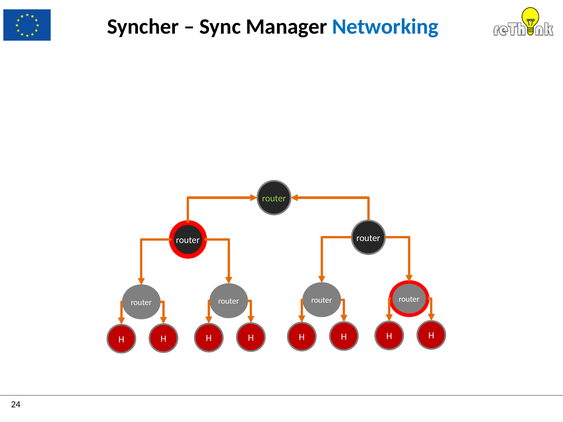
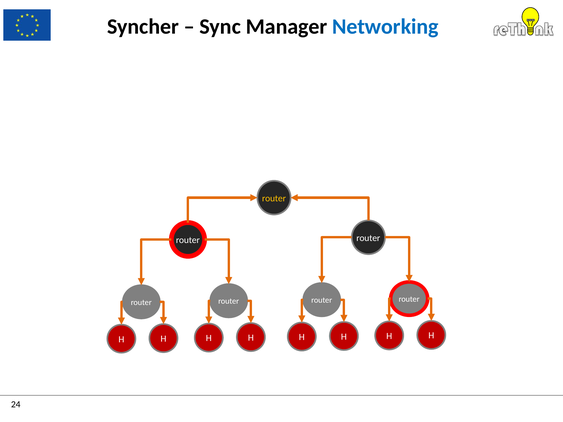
router at (274, 198) colour: light green -> yellow
